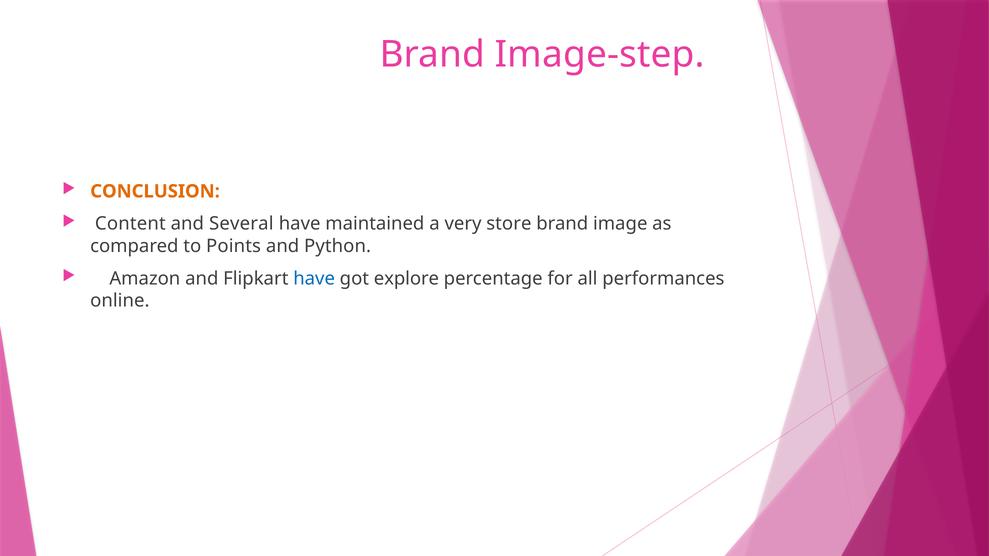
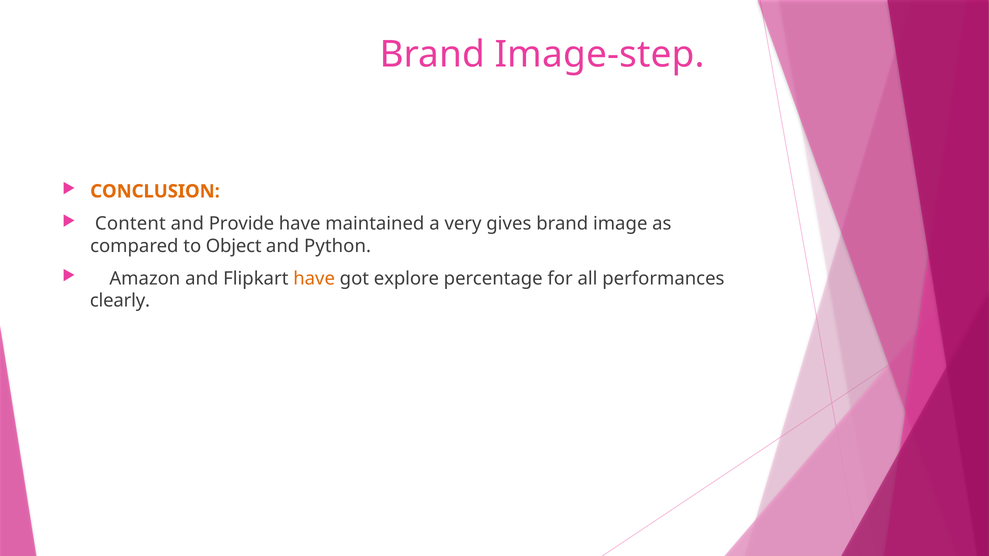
Several: Several -> Provide
store: store -> gives
Points: Points -> Object
have at (314, 279) colour: blue -> orange
online: online -> clearly
